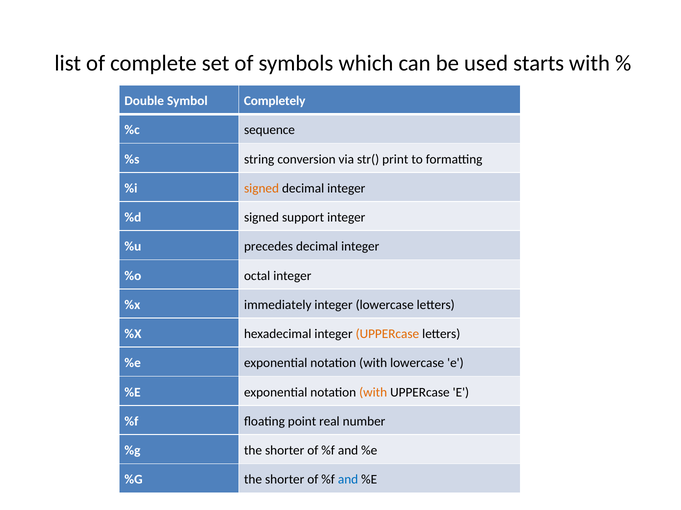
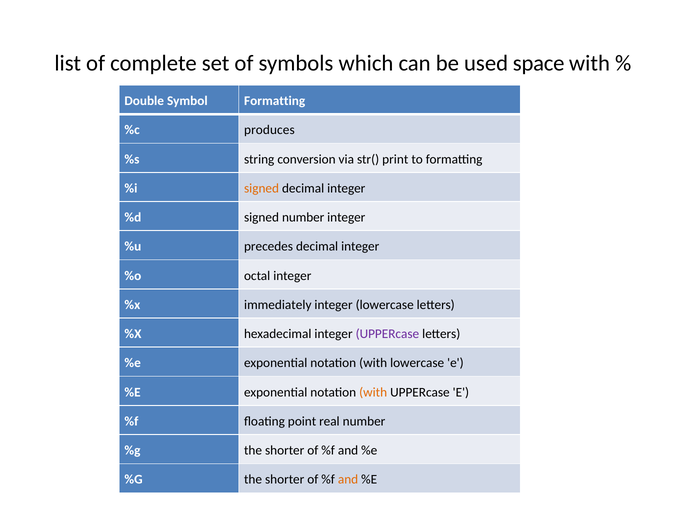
starts: starts -> space
Symbol Completely: Completely -> Formatting
sequence: sequence -> produces
signed support: support -> number
UPPERcase at (387, 334) colour: orange -> purple
and at (348, 480) colour: blue -> orange
